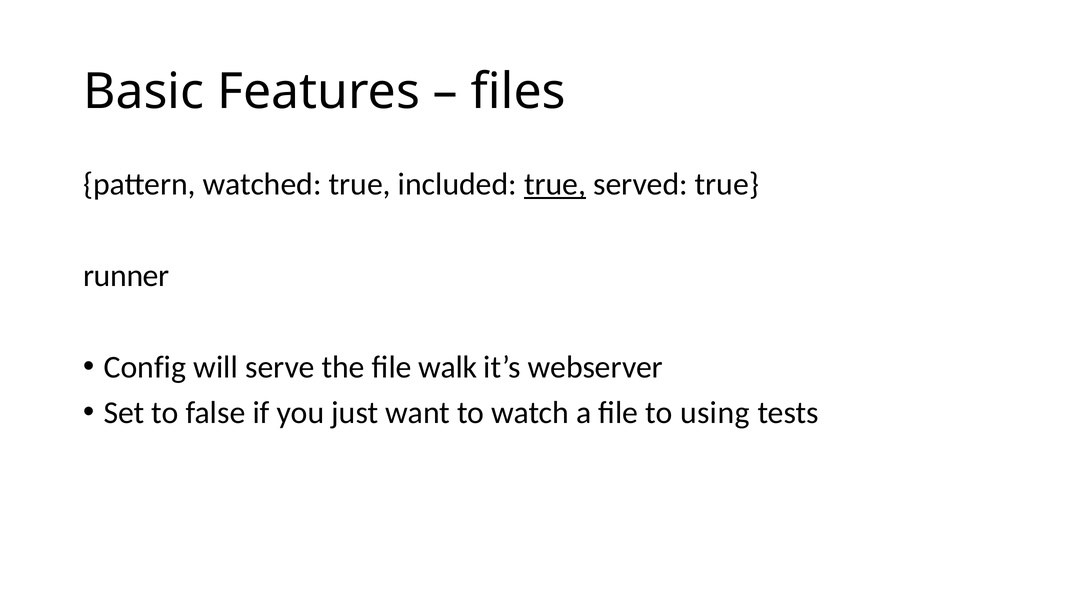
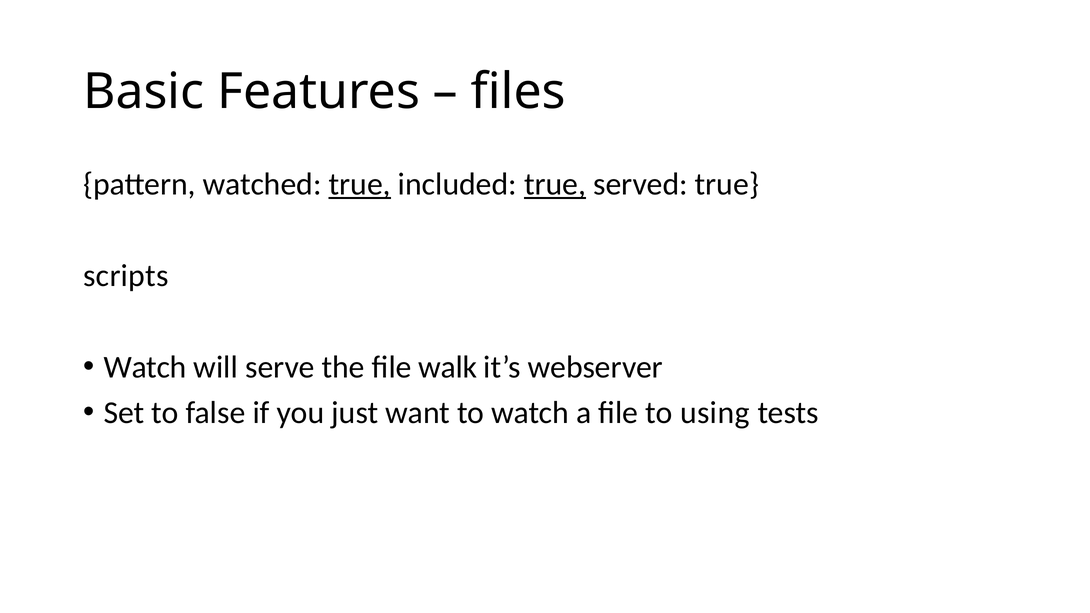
true at (360, 184) underline: none -> present
runner: runner -> scripts
Config at (145, 367): Config -> Watch
